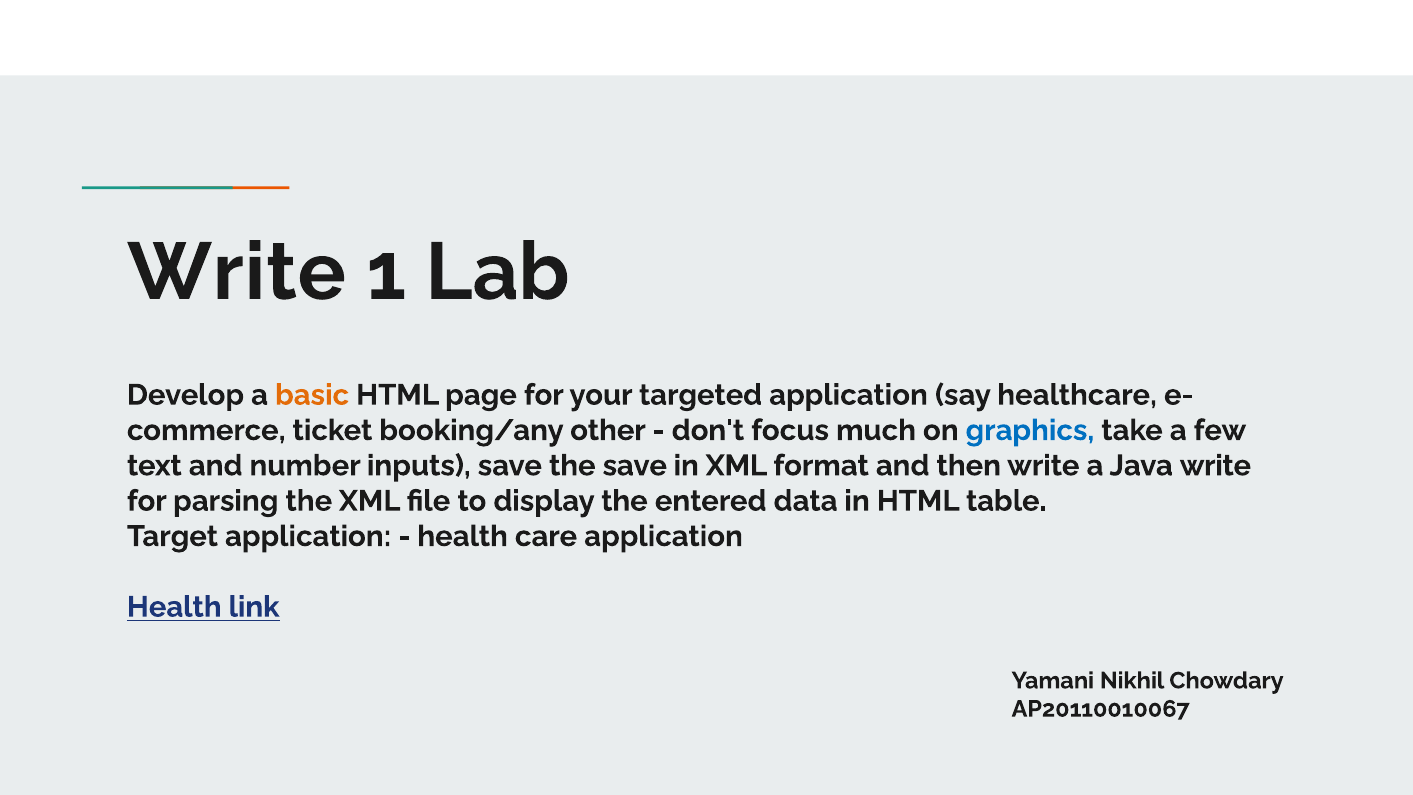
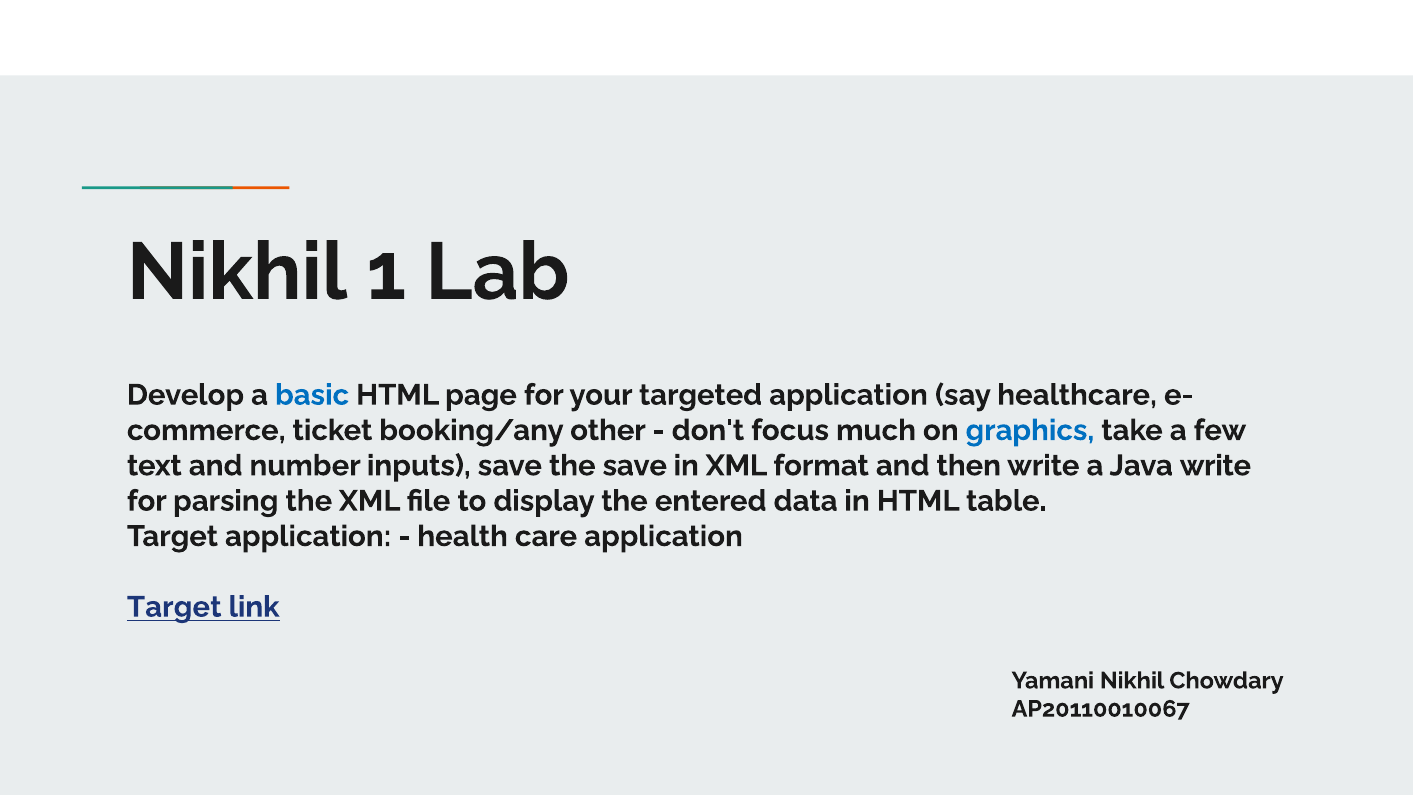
Write at (237, 272): Write -> Nikhil
basic colour: orange -> blue
Health at (174, 607): Health -> Target
